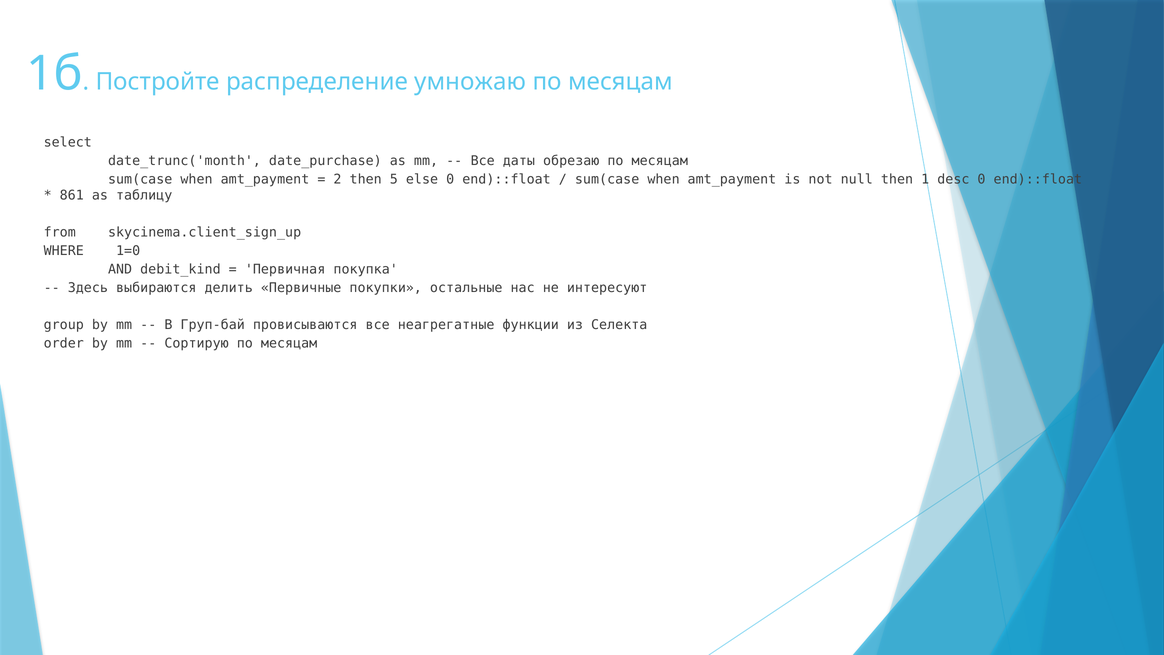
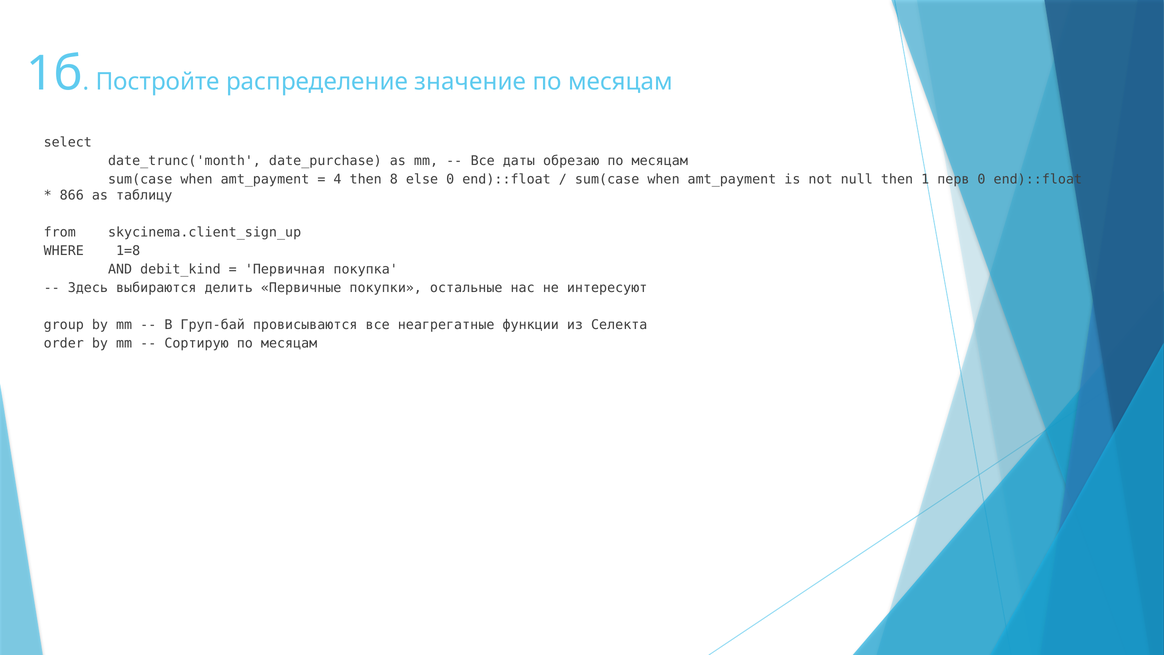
умножаю: умножаю -> значение
2: 2 -> 4
5: 5 -> 8
desc: desc -> перв
861: 861 -> 866
1=0: 1=0 -> 1=8
